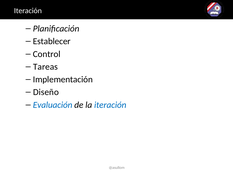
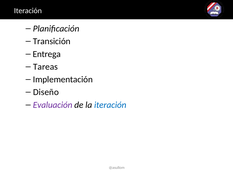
Establecer: Establecer -> Transición
Control: Control -> Entrega
Evaluación colour: blue -> purple
